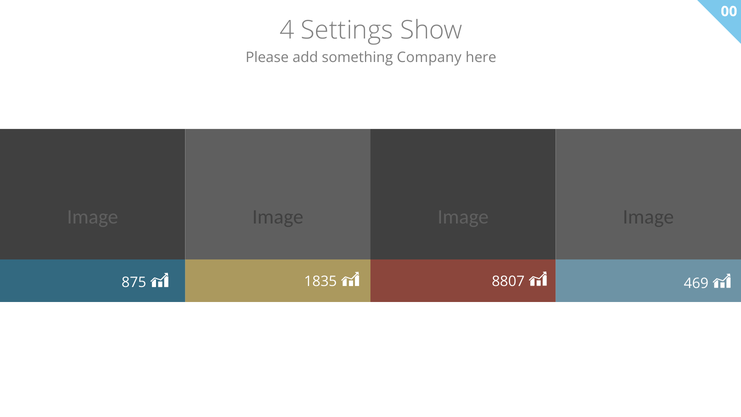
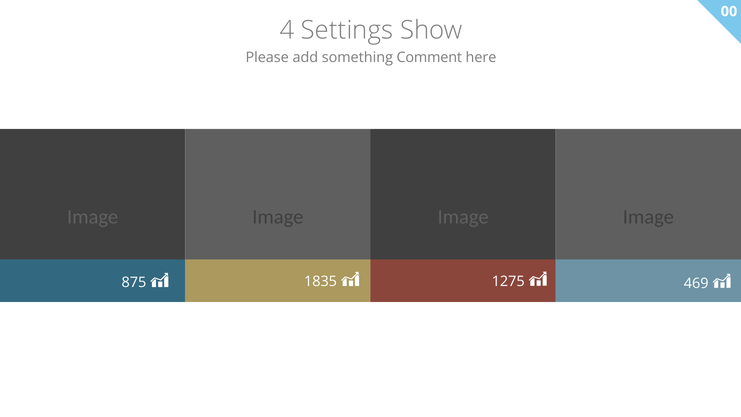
Company: Company -> Comment
8807: 8807 -> 1275
